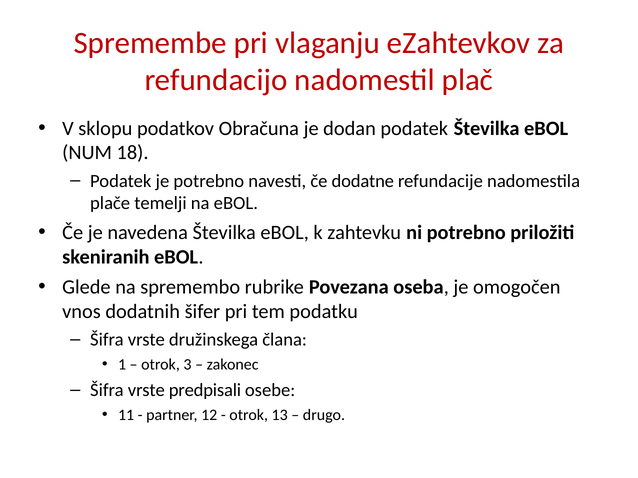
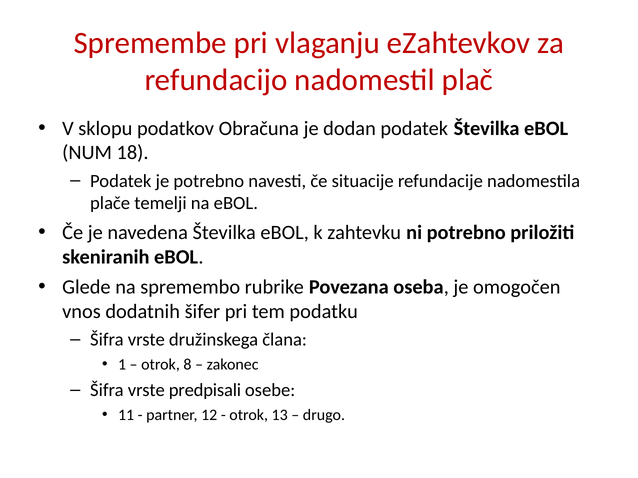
dodatne: dodatne -> situacije
3: 3 -> 8
